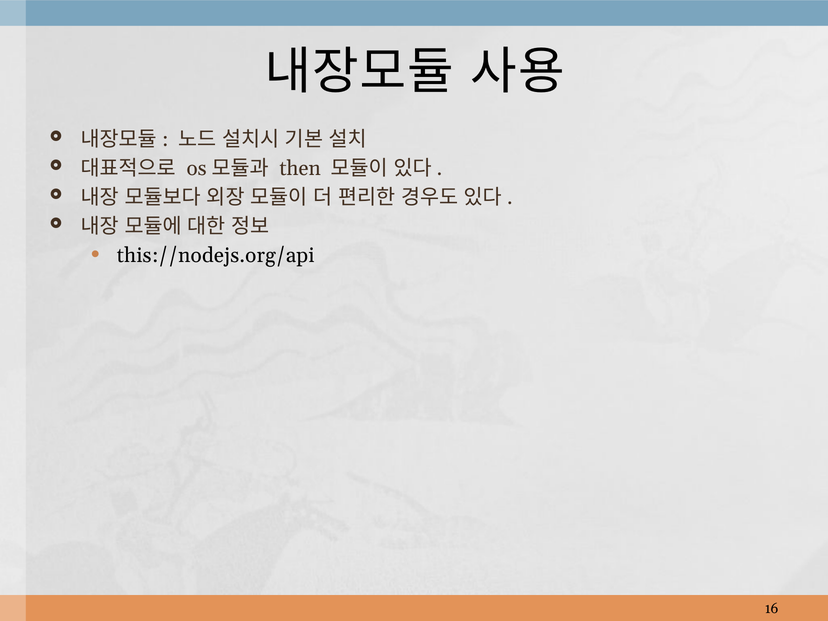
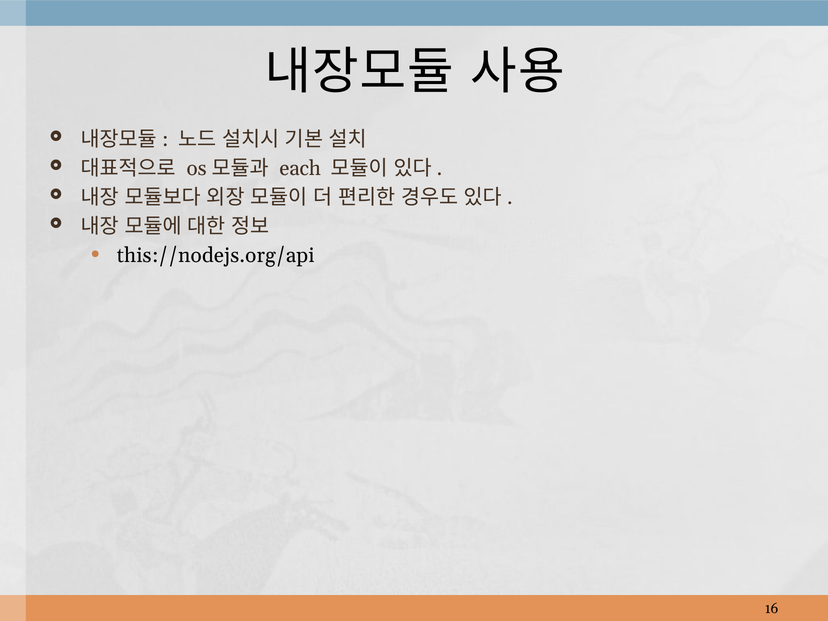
then: then -> each
